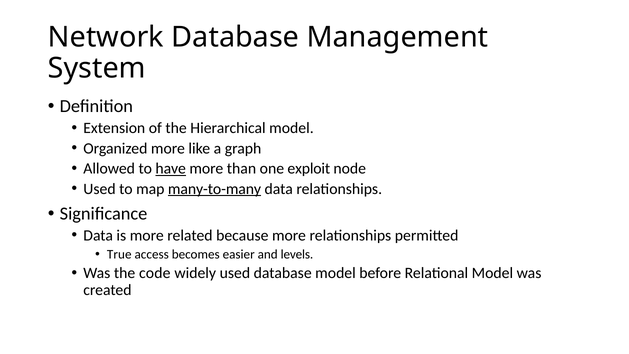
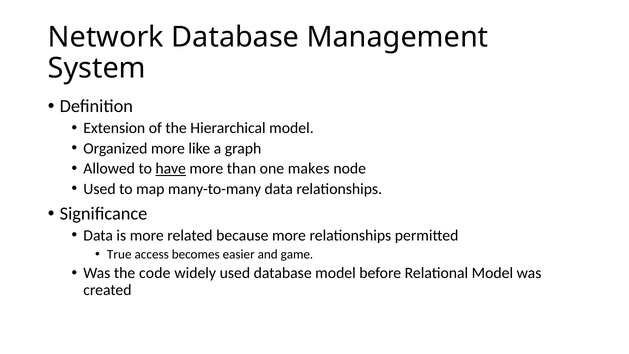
exploit: exploit -> makes
many-to-many underline: present -> none
levels: levels -> game
